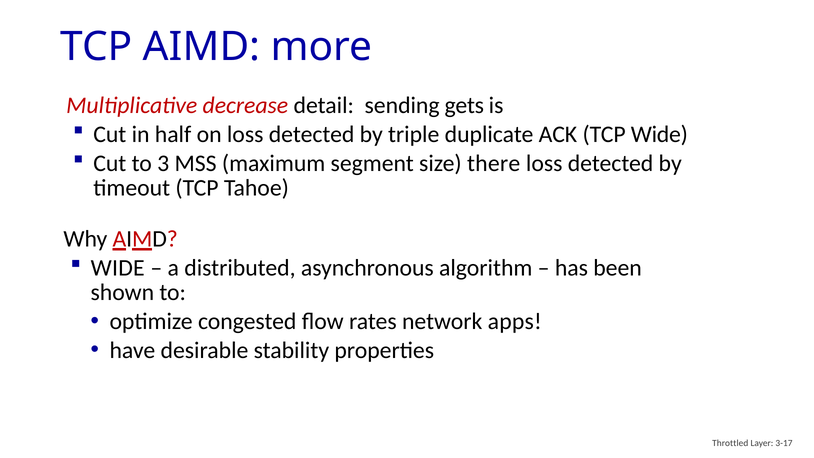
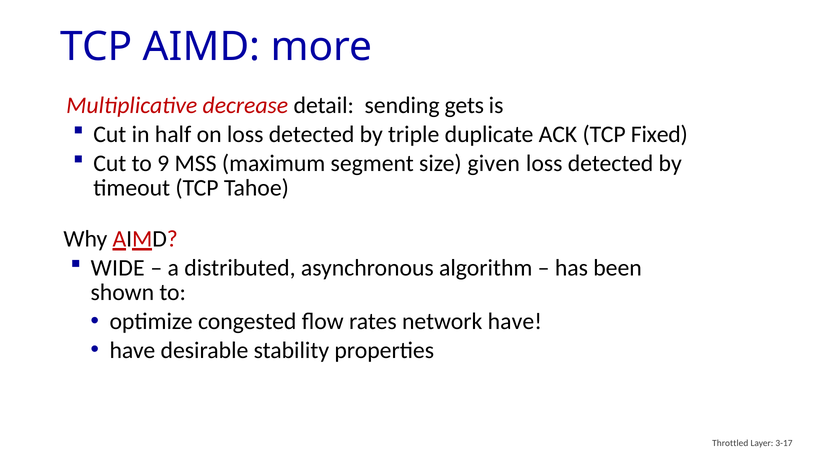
TCP Wide: Wide -> Fixed
3: 3 -> 9
there: there -> given
network apps: apps -> have
